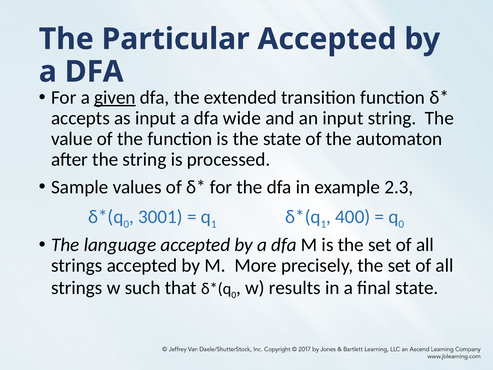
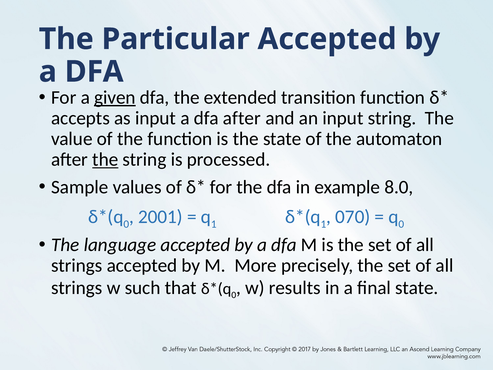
dfa wide: wide -> after
the at (105, 159) underline: none -> present
2.3: 2.3 -> 8.0
3001: 3001 -> 2001
400: 400 -> 070
